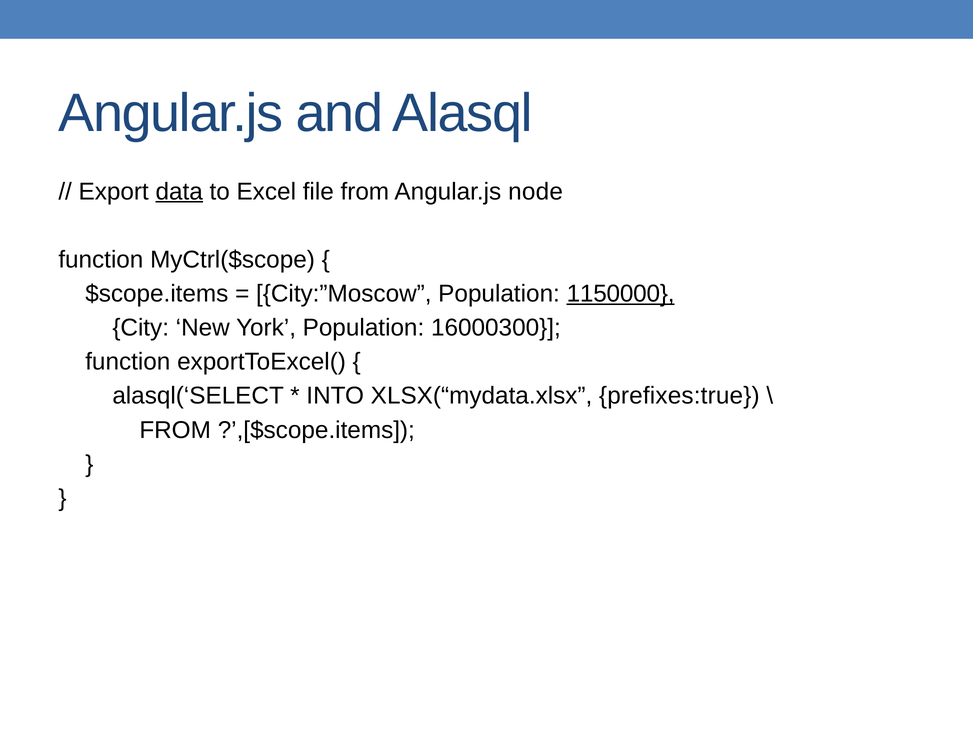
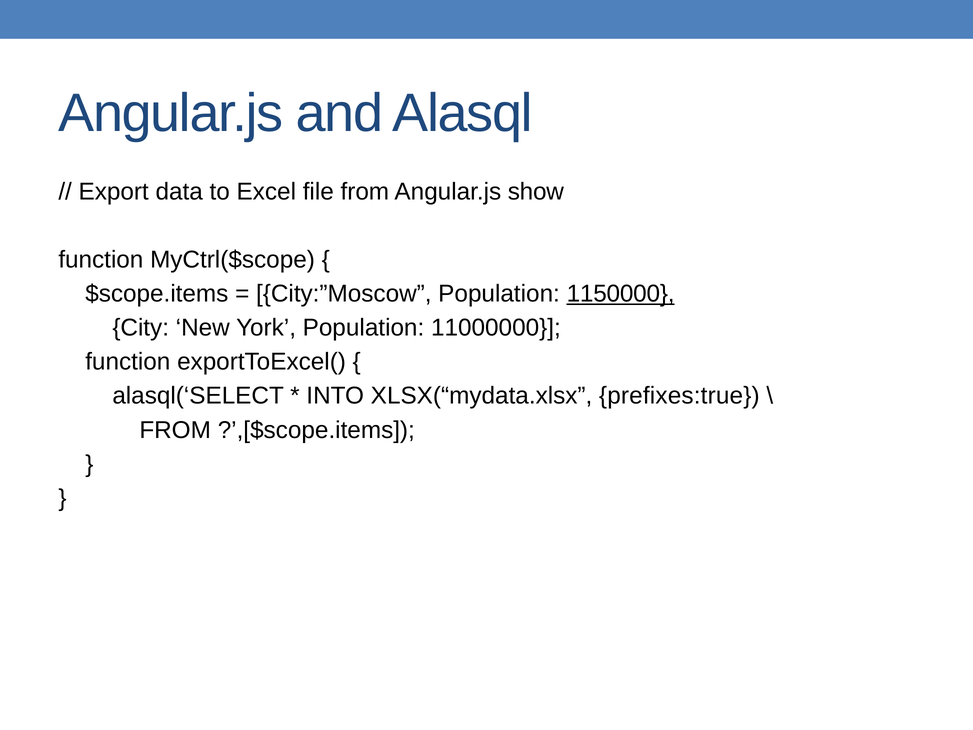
data underline: present -> none
node: node -> show
16000300: 16000300 -> 11000000
